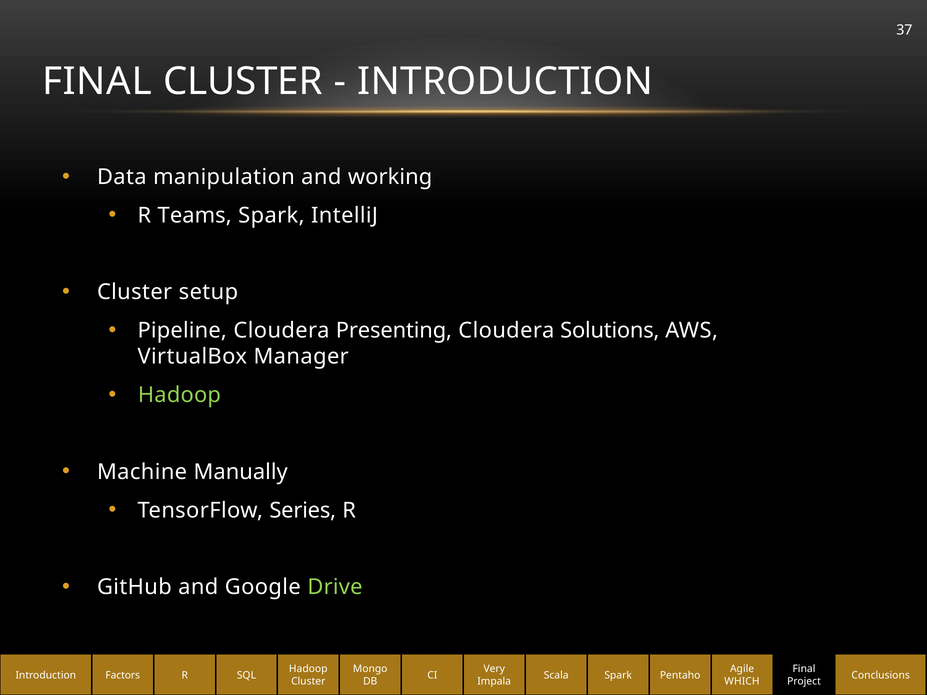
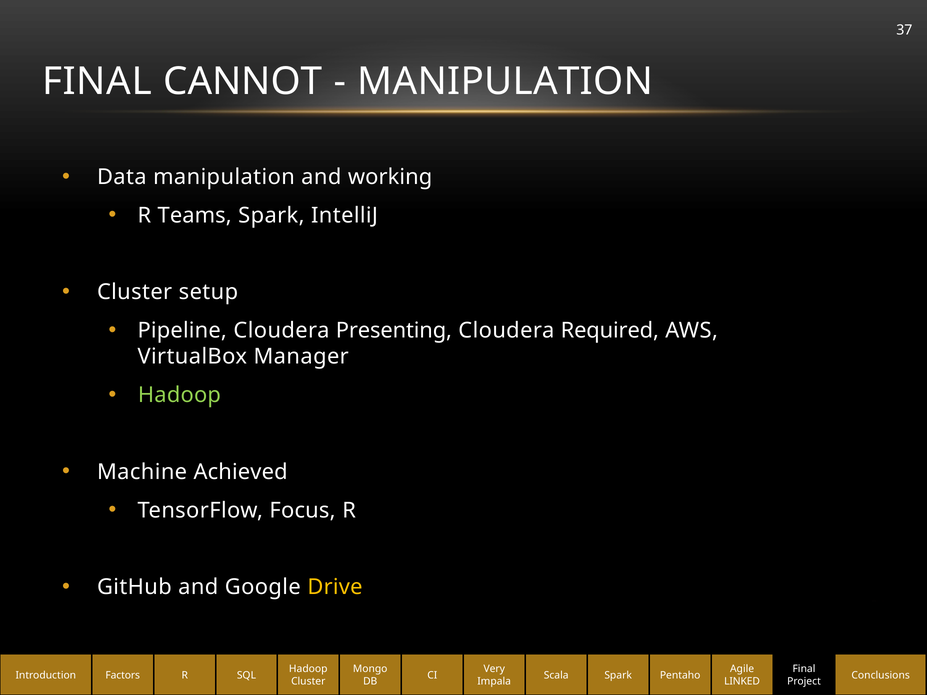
FINAL CLUSTER: CLUSTER -> CANNOT
INTRODUCTION at (505, 82): INTRODUCTION -> MANIPULATION
Solutions: Solutions -> Required
Manually: Manually -> Achieved
Series: Series -> Focus
Drive colour: light green -> yellow
WHICH: WHICH -> LINKED
